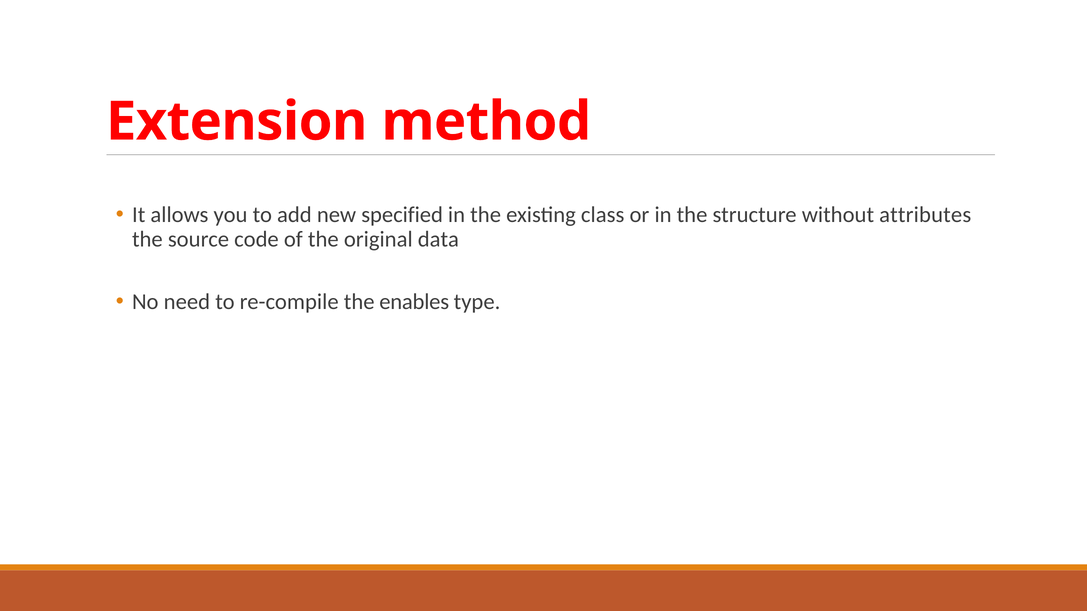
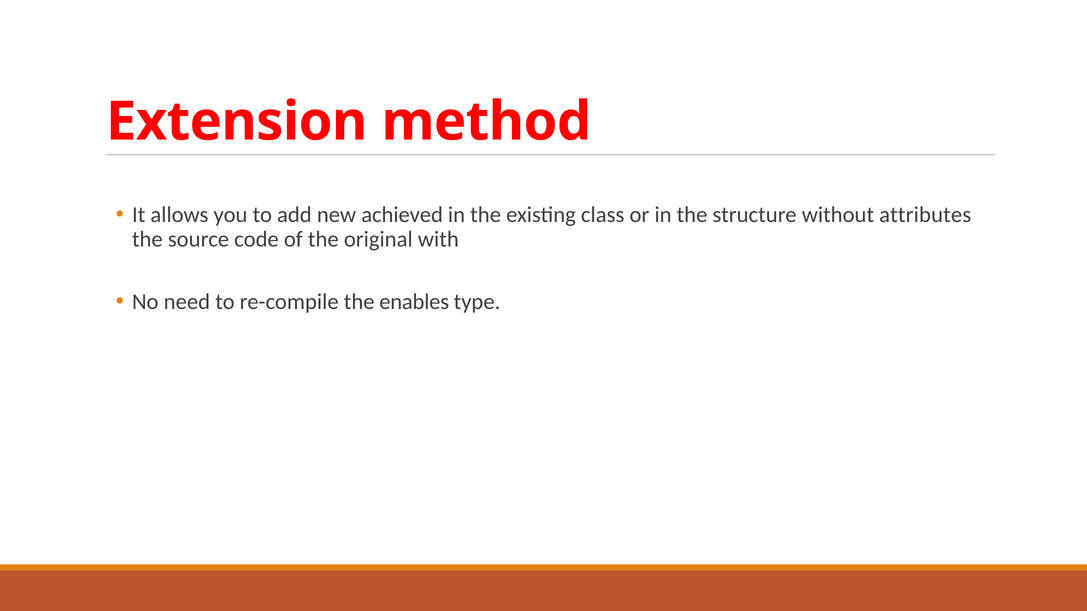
specified: specified -> achieved
data: data -> with
